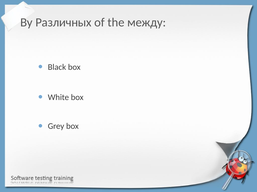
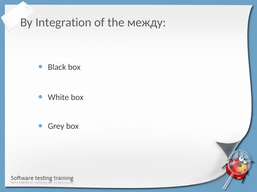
Различных: Различных -> Integration
